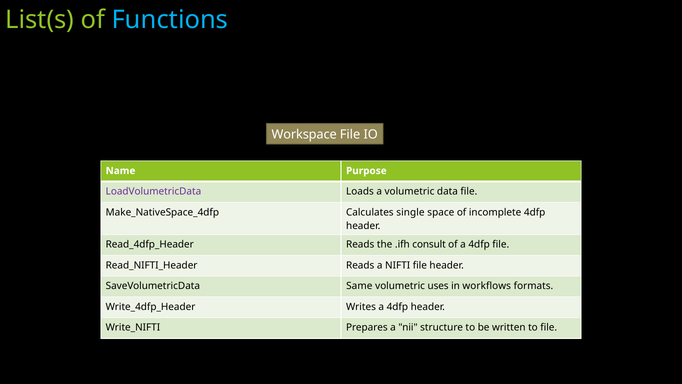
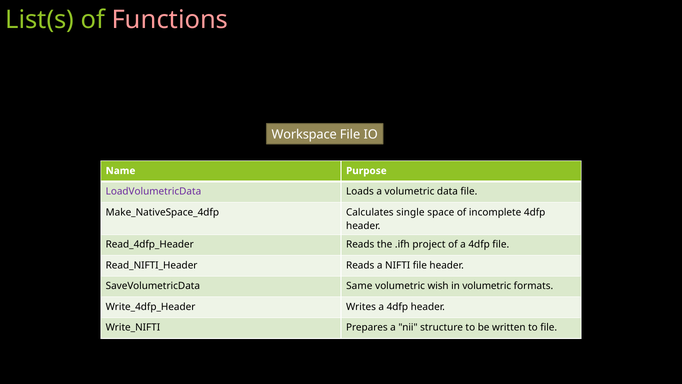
Functions colour: light blue -> pink
consult: consult -> project
uses: uses -> wish
in workflows: workflows -> volumetric
